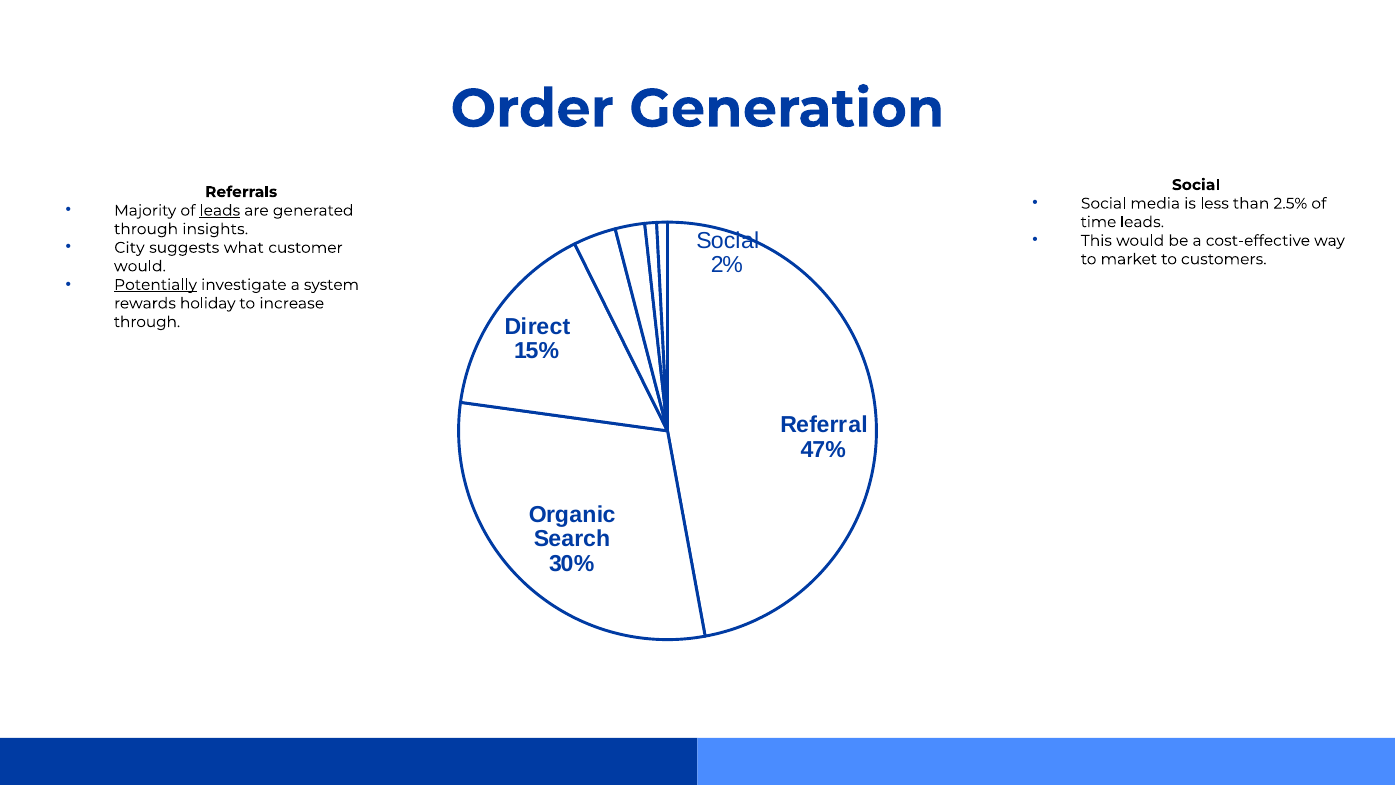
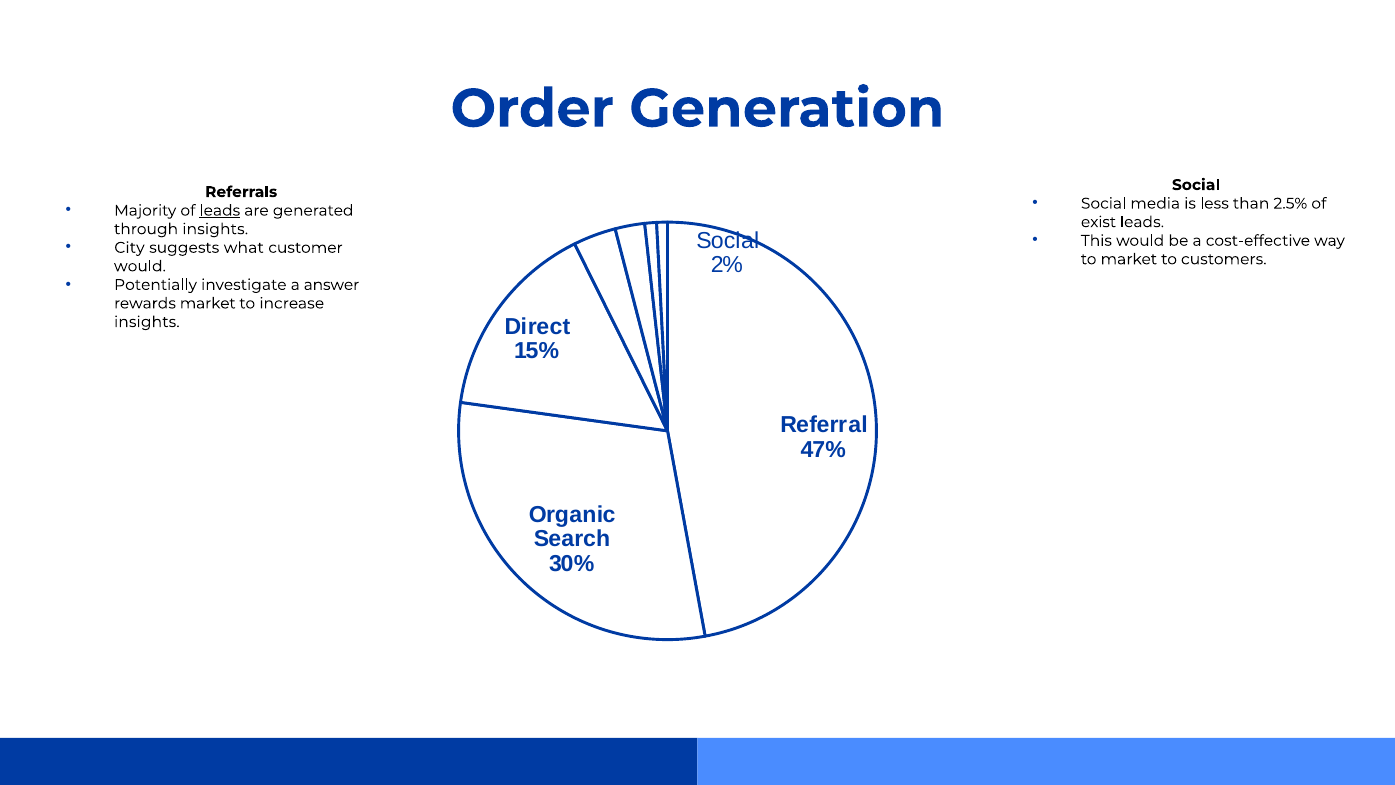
time: time -> exist
Potentially underline: present -> none
system: system -> answer
rewards holiday: holiday -> market
through at (147, 322): through -> insights
